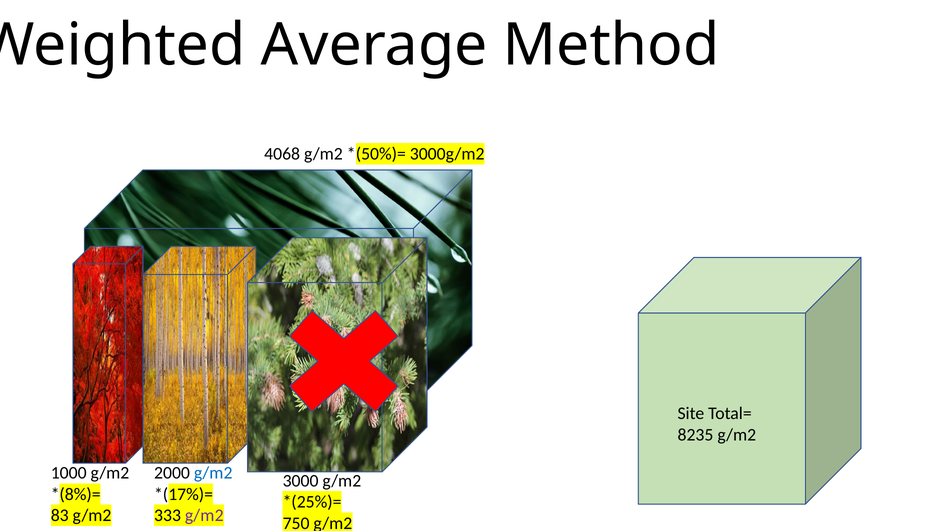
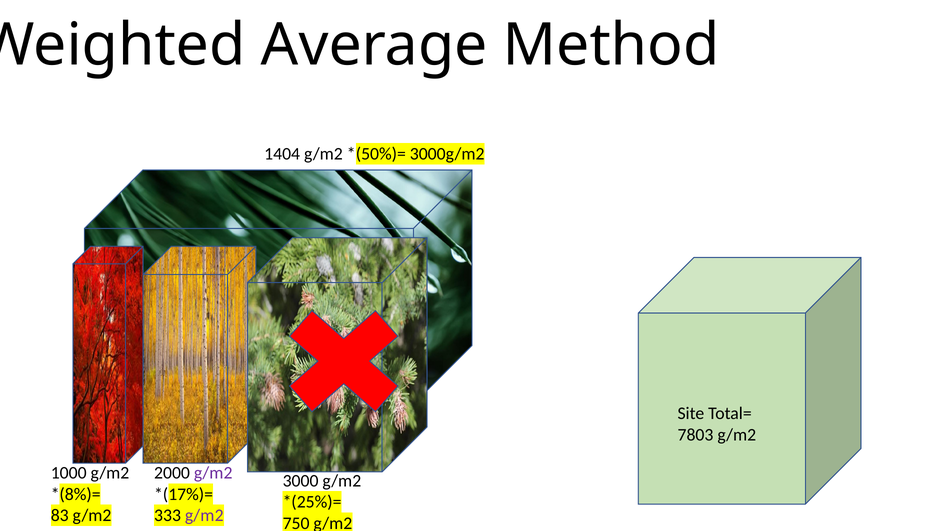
4068: 4068 -> 1404
8235: 8235 -> 7803
g/m2 at (213, 473) colour: blue -> purple
